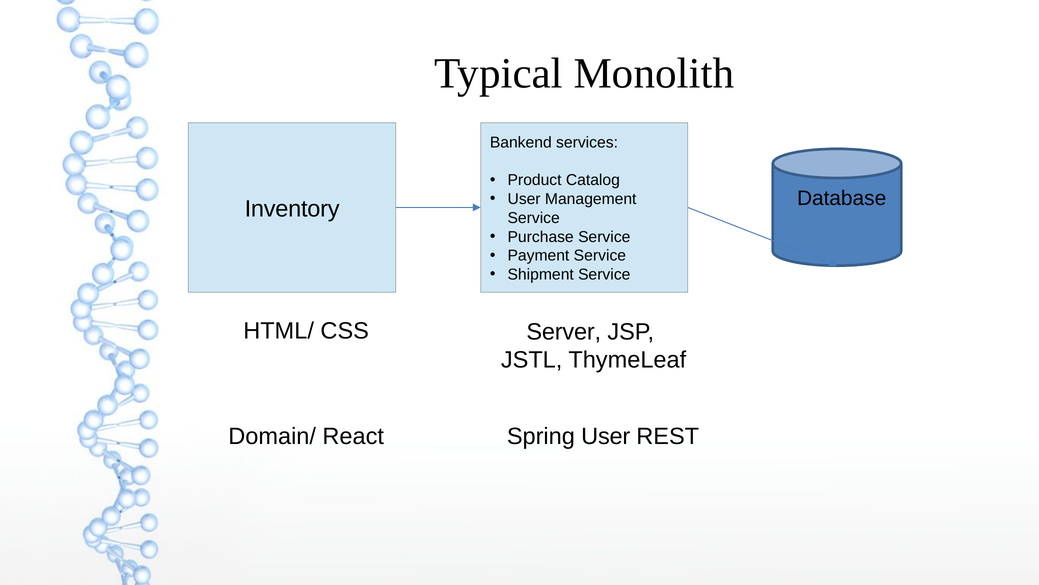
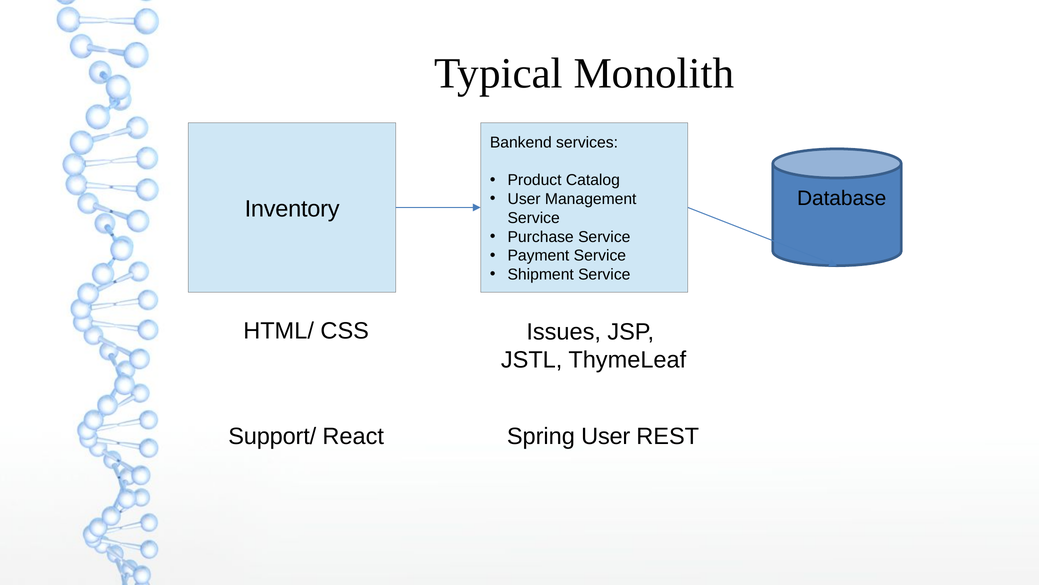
Server: Server -> Issues
Domain/: Domain/ -> Support/
